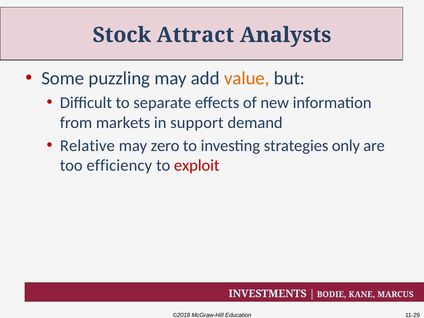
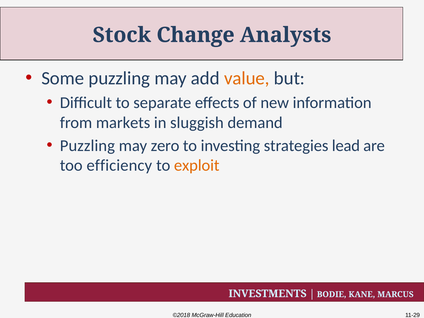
Attract: Attract -> Change
support: support -> sluggish
Relative at (87, 146): Relative -> Puzzling
only: only -> lead
exploit colour: red -> orange
